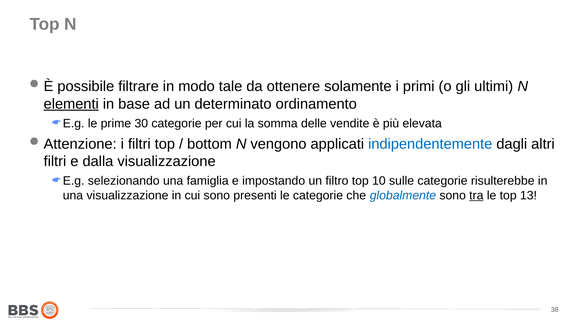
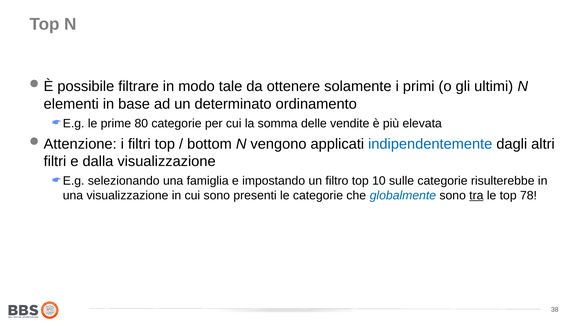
elementi underline: present -> none
30: 30 -> 80
13: 13 -> 78
